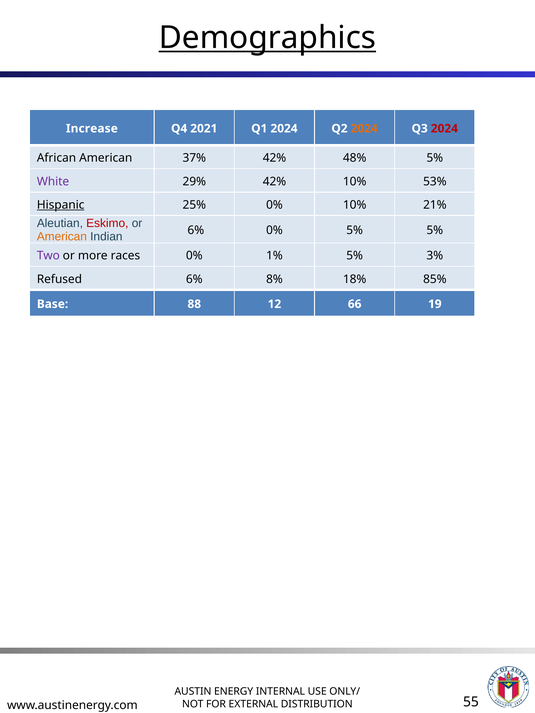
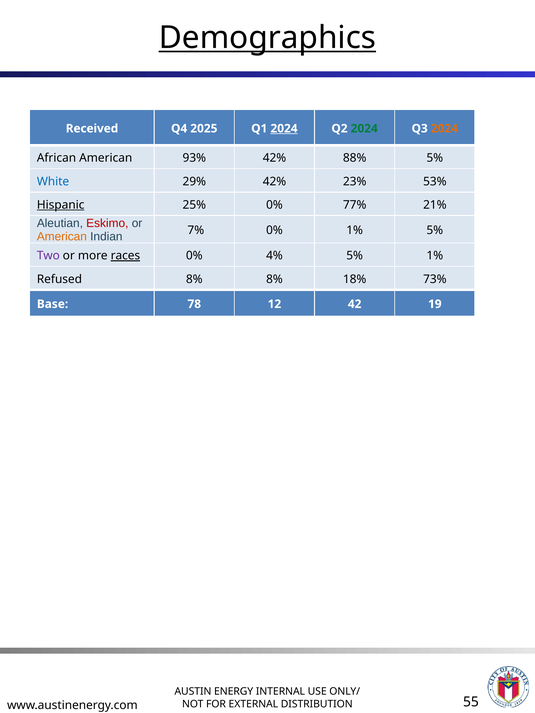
Increase: Increase -> Received
2021: 2021 -> 2025
2024 at (284, 129) underline: none -> present
2024 at (364, 129) colour: orange -> green
2024 at (444, 129) colour: red -> orange
37%: 37% -> 93%
48%: 48% -> 88%
White colour: purple -> blue
42% 10%: 10% -> 23%
0% 10%: 10% -> 77%
Indian 6%: 6% -> 7%
0% 5%: 5% -> 1%
races underline: none -> present
1%: 1% -> 4%
5% 3%: 3% -> 1%
Refused 6%: 6% -> 8%
85%: 85% -> 73%
88: 88 -> 78
66: 66 -> 42
